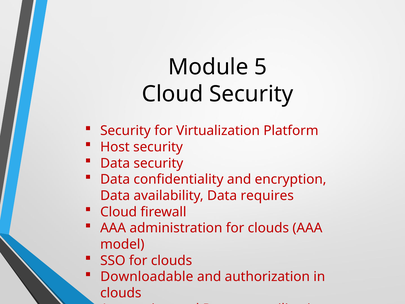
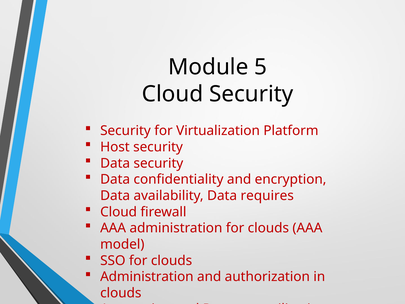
Downloadable at (147, 277): Downloadable -> Administration
